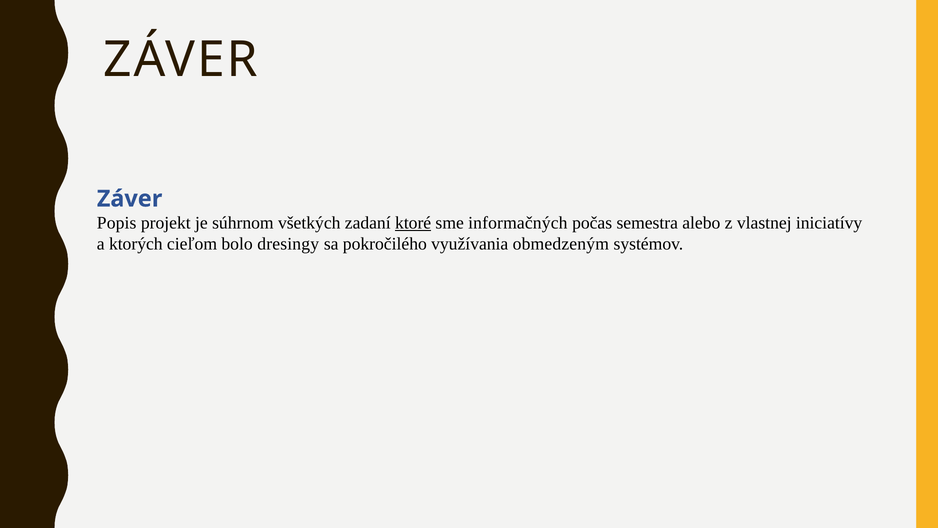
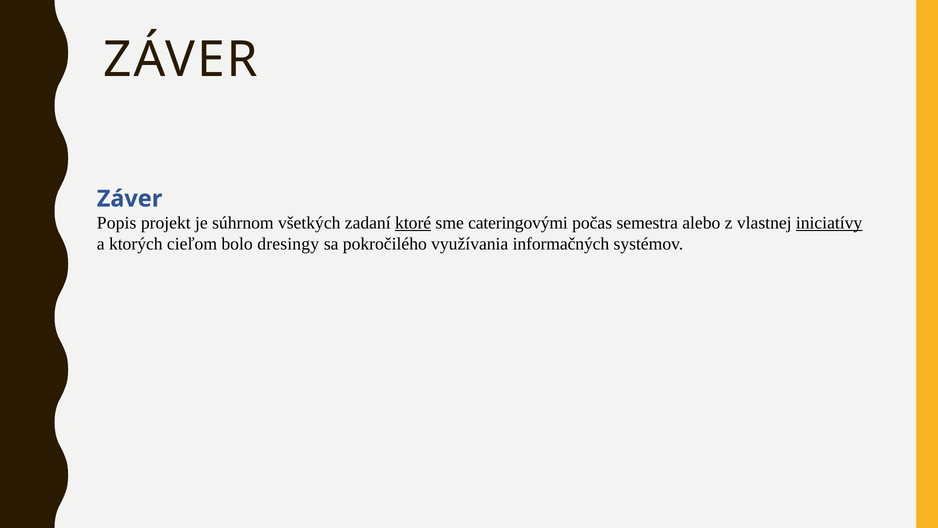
informačných: informačných -> cateringovými
iniciatívy underline: none -> present
obmedzeným: obmedzeným -> informačných
